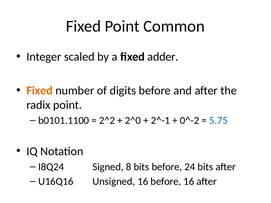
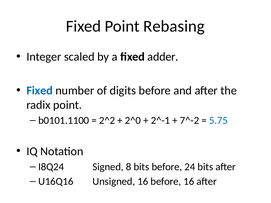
Common: Common -> Rebasing
Fixed at (40, 91) colour: orange -> blue
0^-2: 0^-2 -> 7^-2
